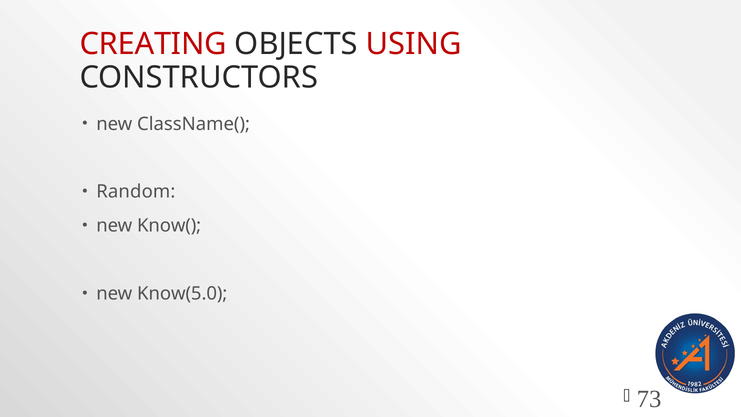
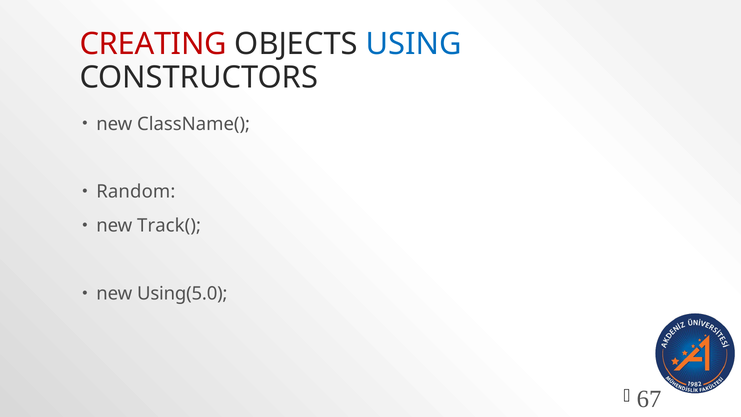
USING colour: red -> blue
Know(: Know( -> Track(
Know(5.0: Know(5.0 -> Using(5.0
73: 73 -> 67
